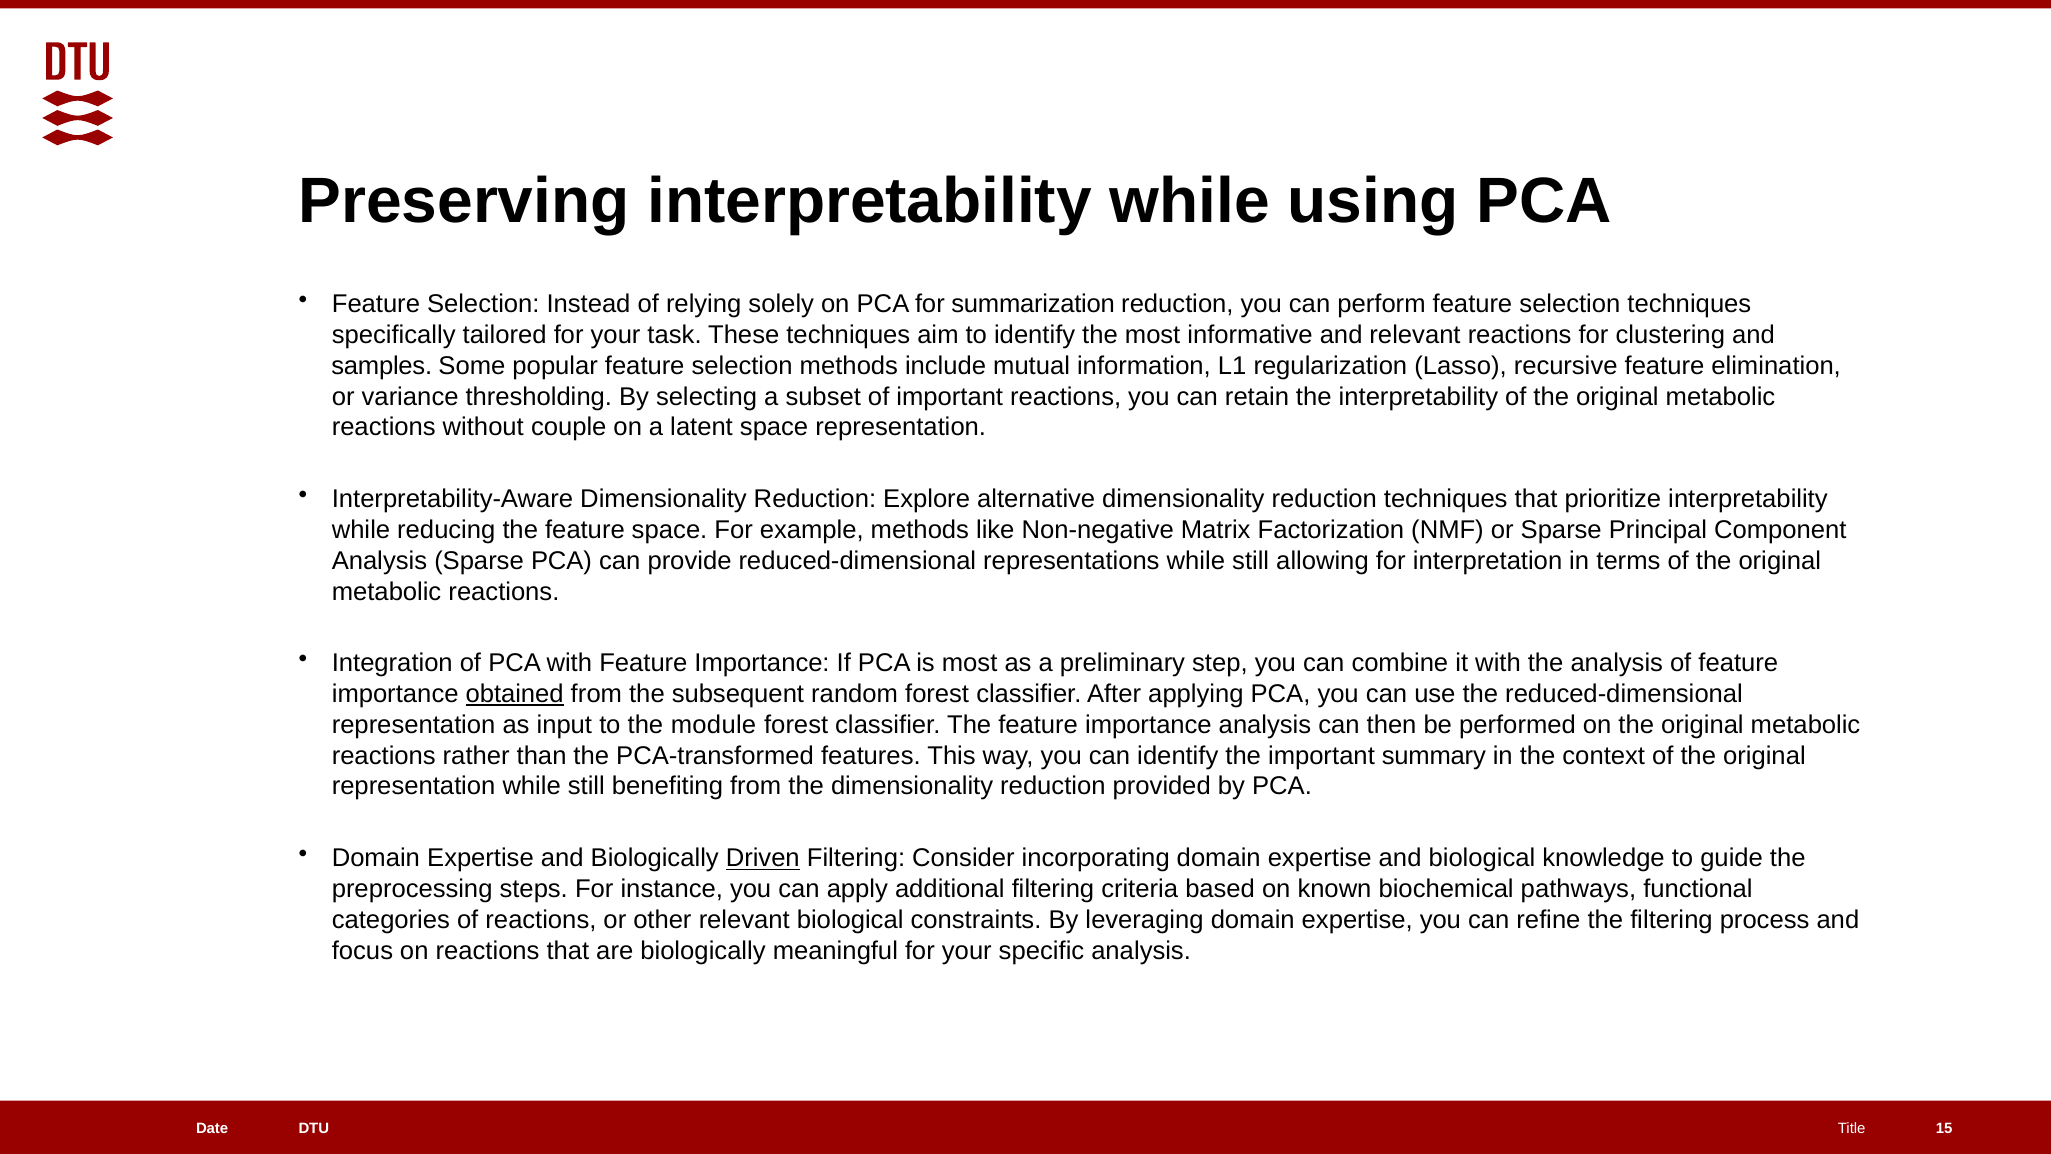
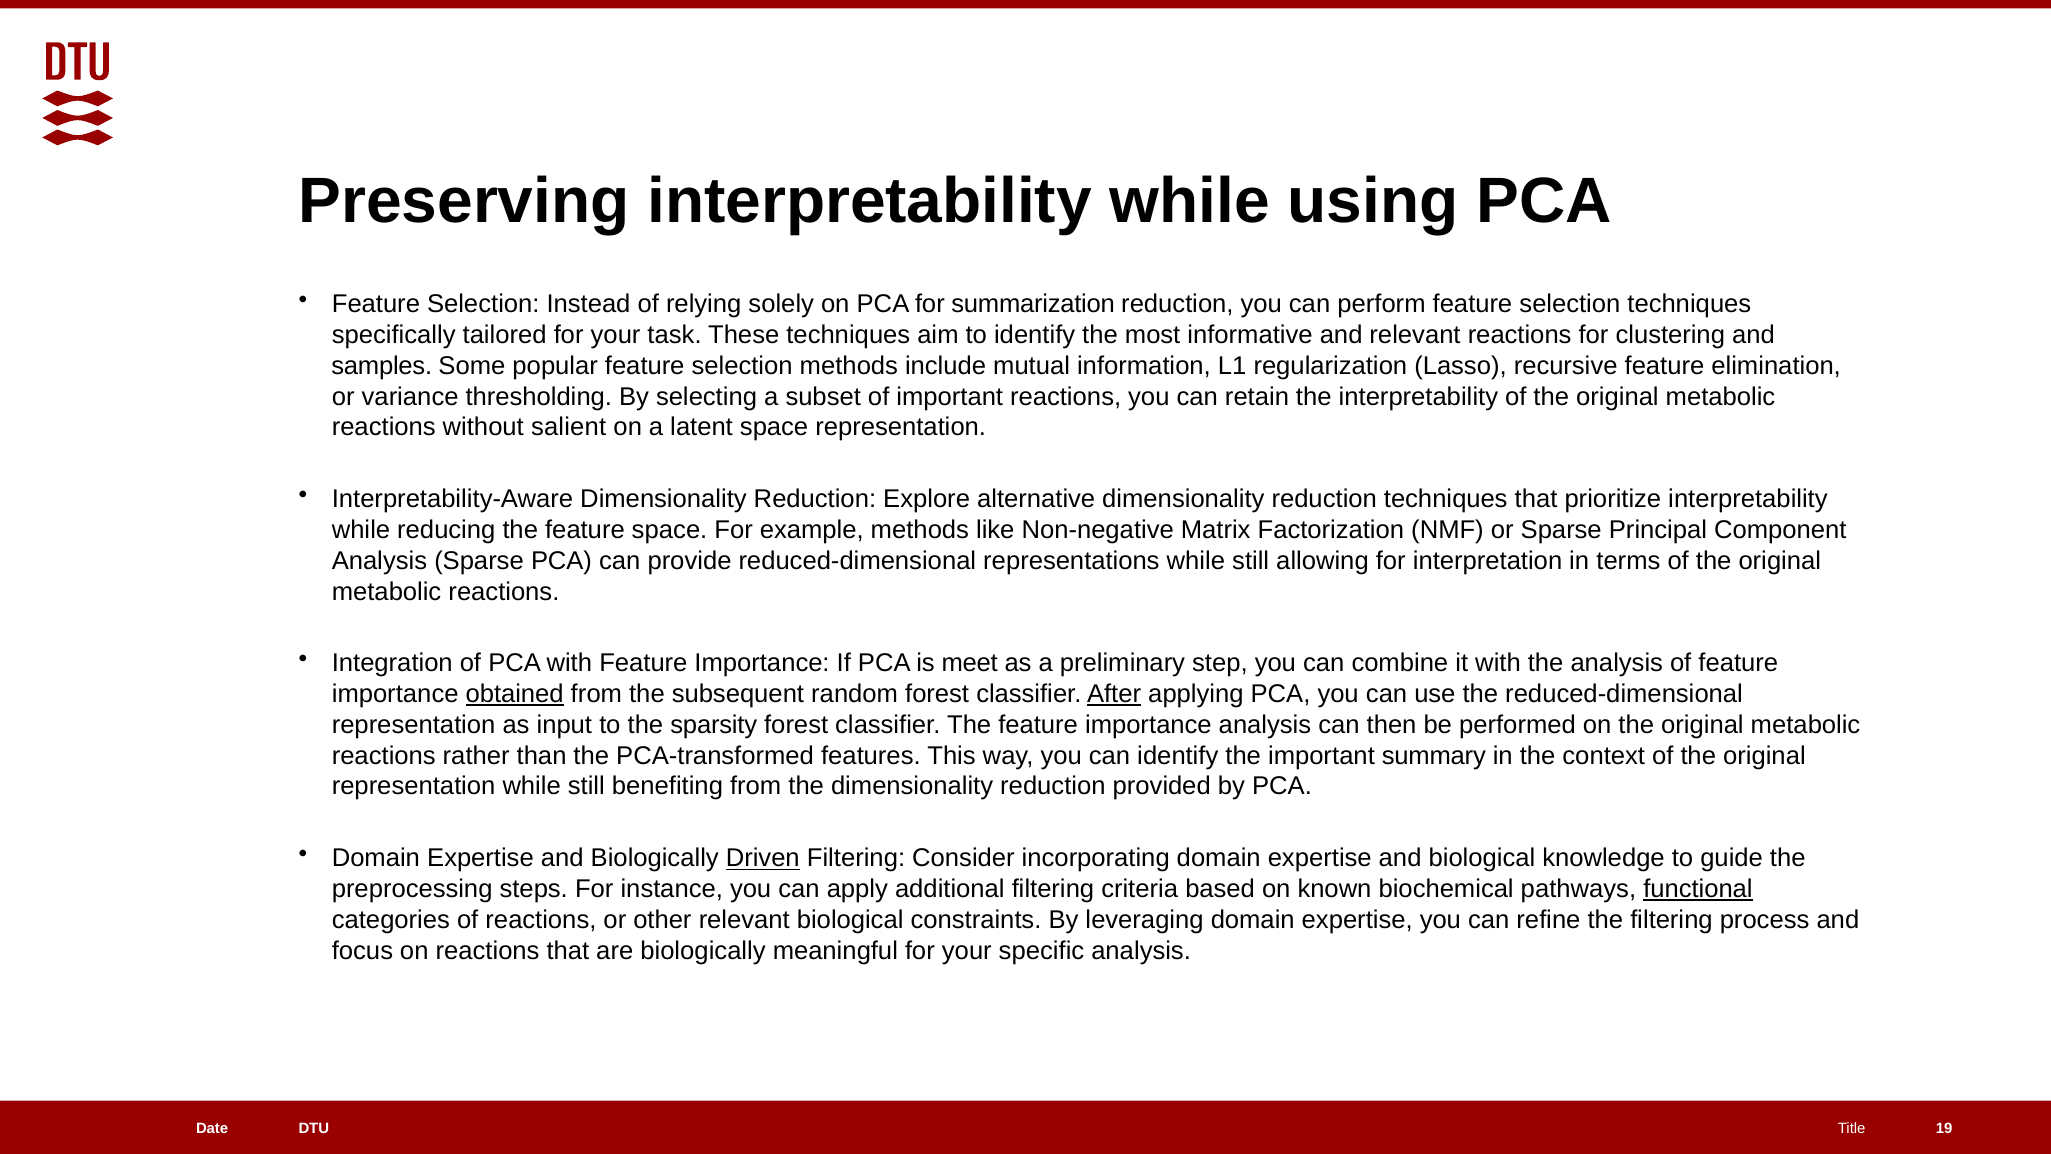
couple: couple -> salient
is most: most -> meet
After underline: none -> present
module: module -> sparsity
functional underline: none -> present
15: 15 -> 19
